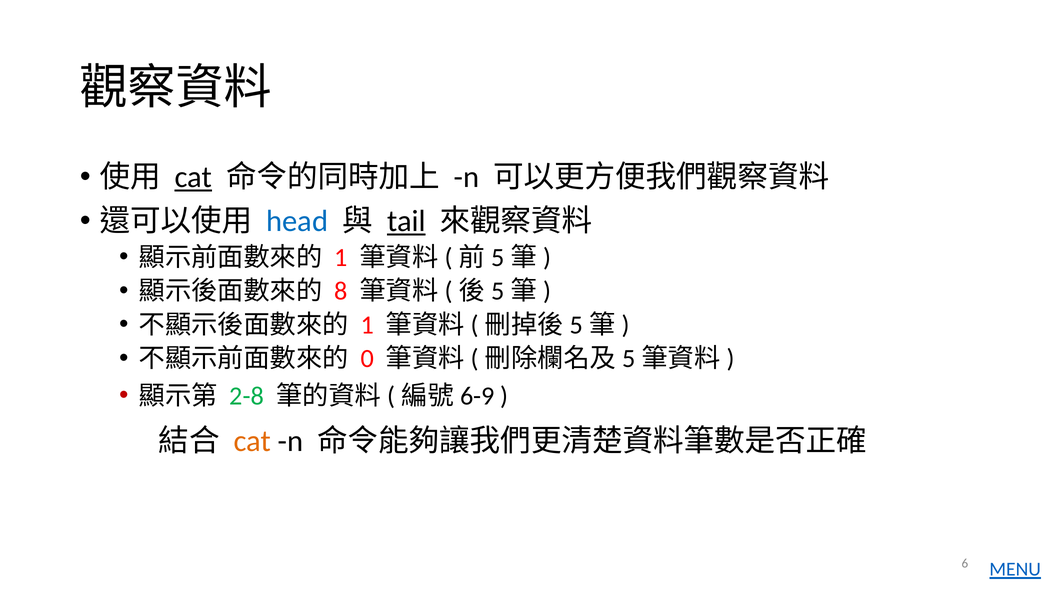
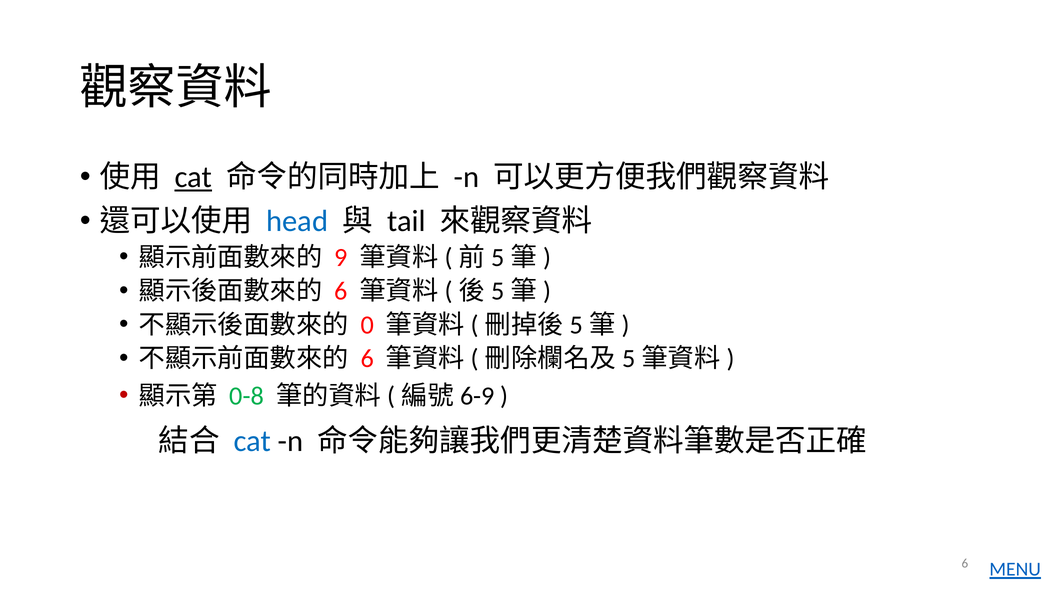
tail underline: present -> none
1 at (341, 257): 1 -> 9
8 at (341, 291): 8 -> 6
1 at (367, 325): 1 -> 0
0 at (367, 358): 0 -> 6
2-8: 2-8 -> 0-8
cat at (252, 441) colour: orange -> blue
